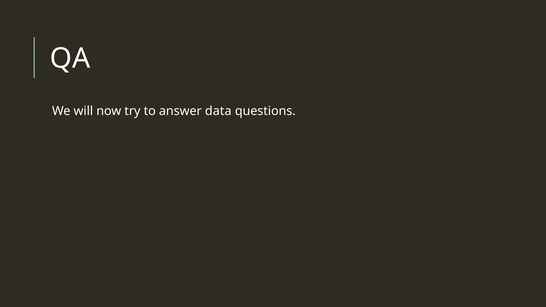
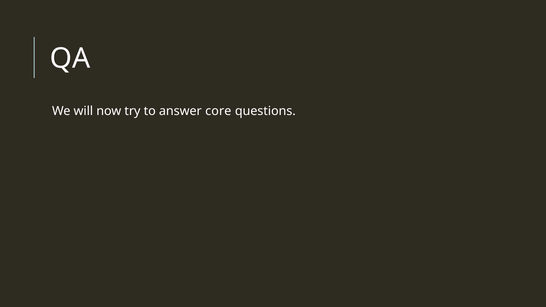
data: data -> core
